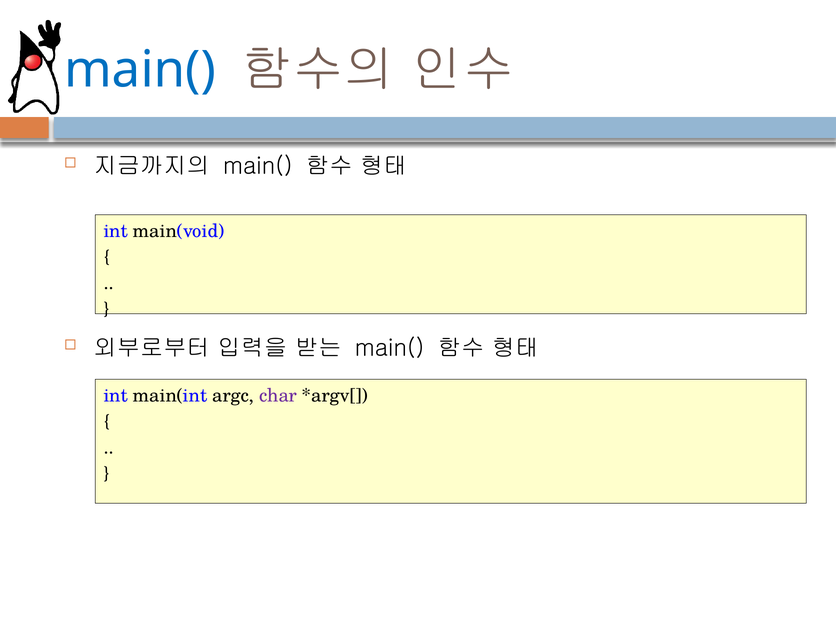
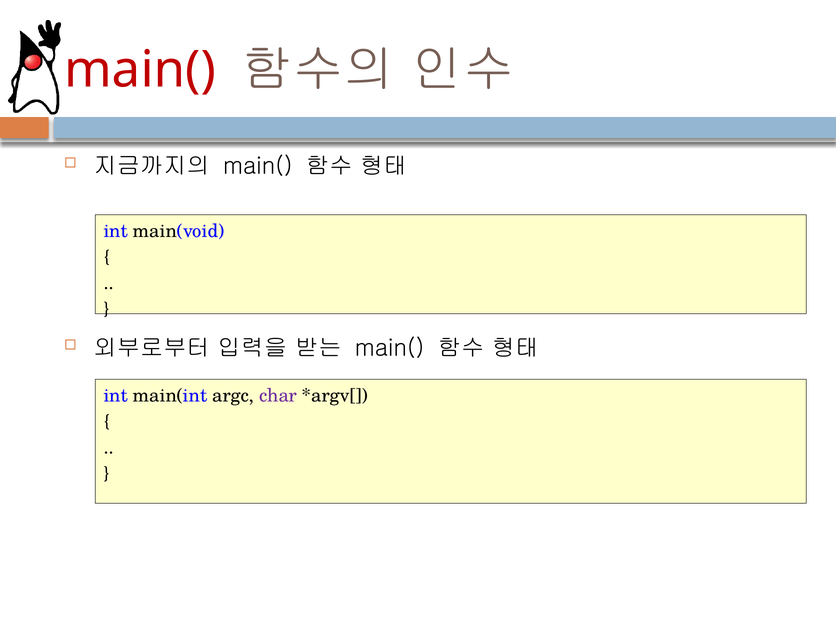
main( at (140, 70) colour: blue -> red
